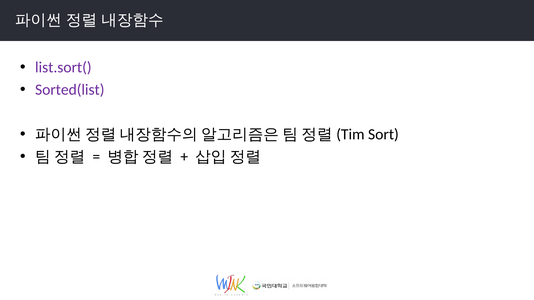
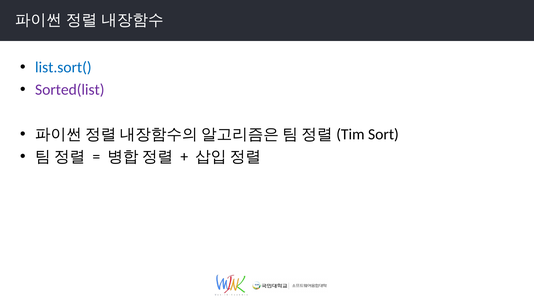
list.sort( colour: purple -> blue
